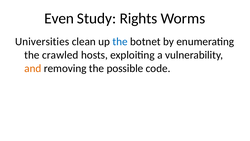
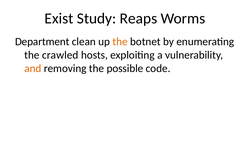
Even: Even -> Exist
Rights: Rights -> Reaps
Universities: Universities -> Department
the at (120, 42) colour: blue -> orange
